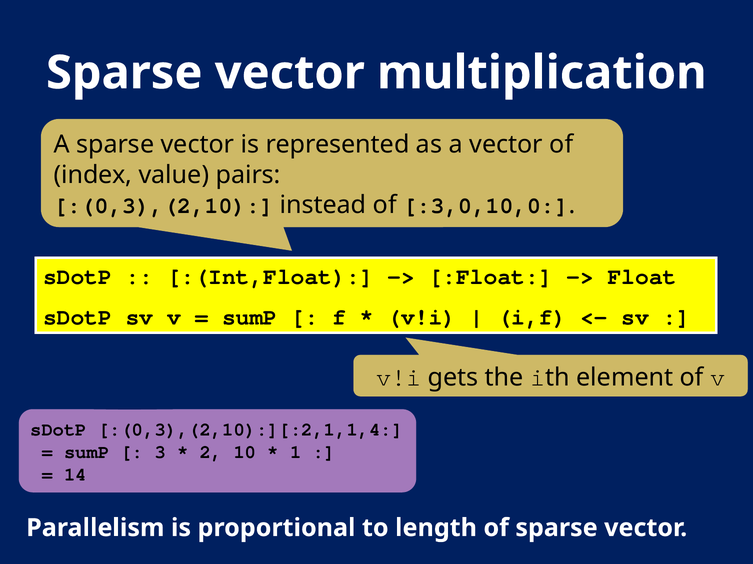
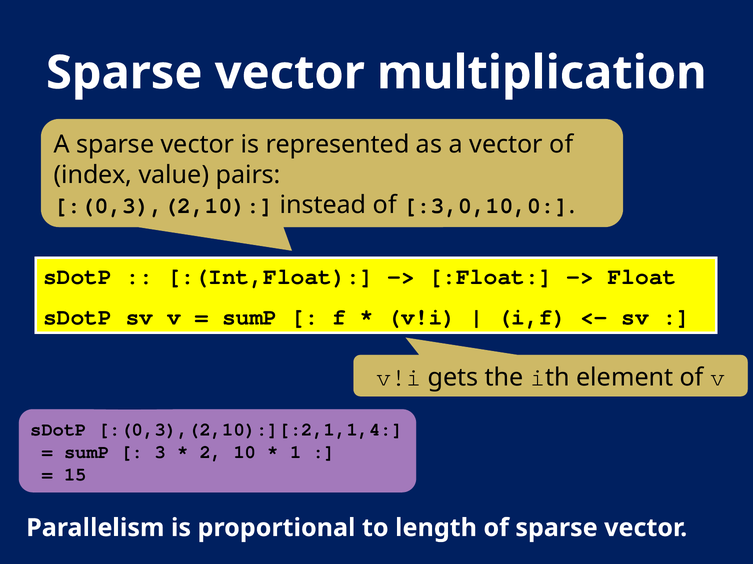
14: 14 -> 15
